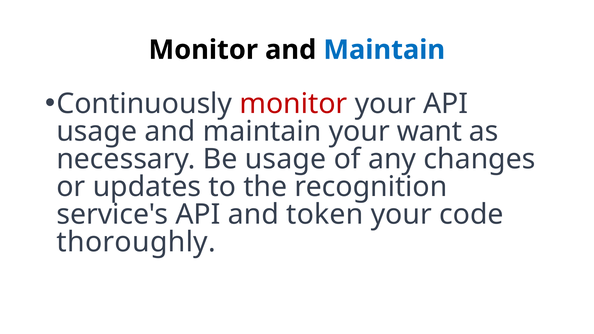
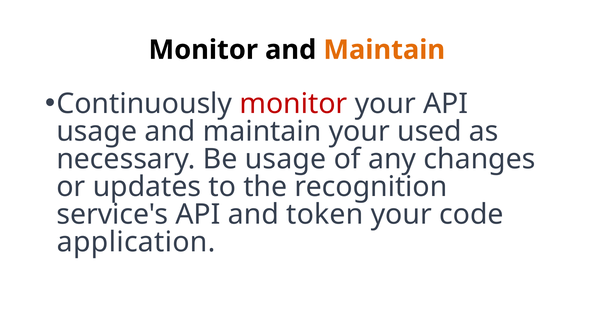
Maintain at (384, 50) colour: blue -> orange
want: want -> used
thoroughly: thoroughly -> application
